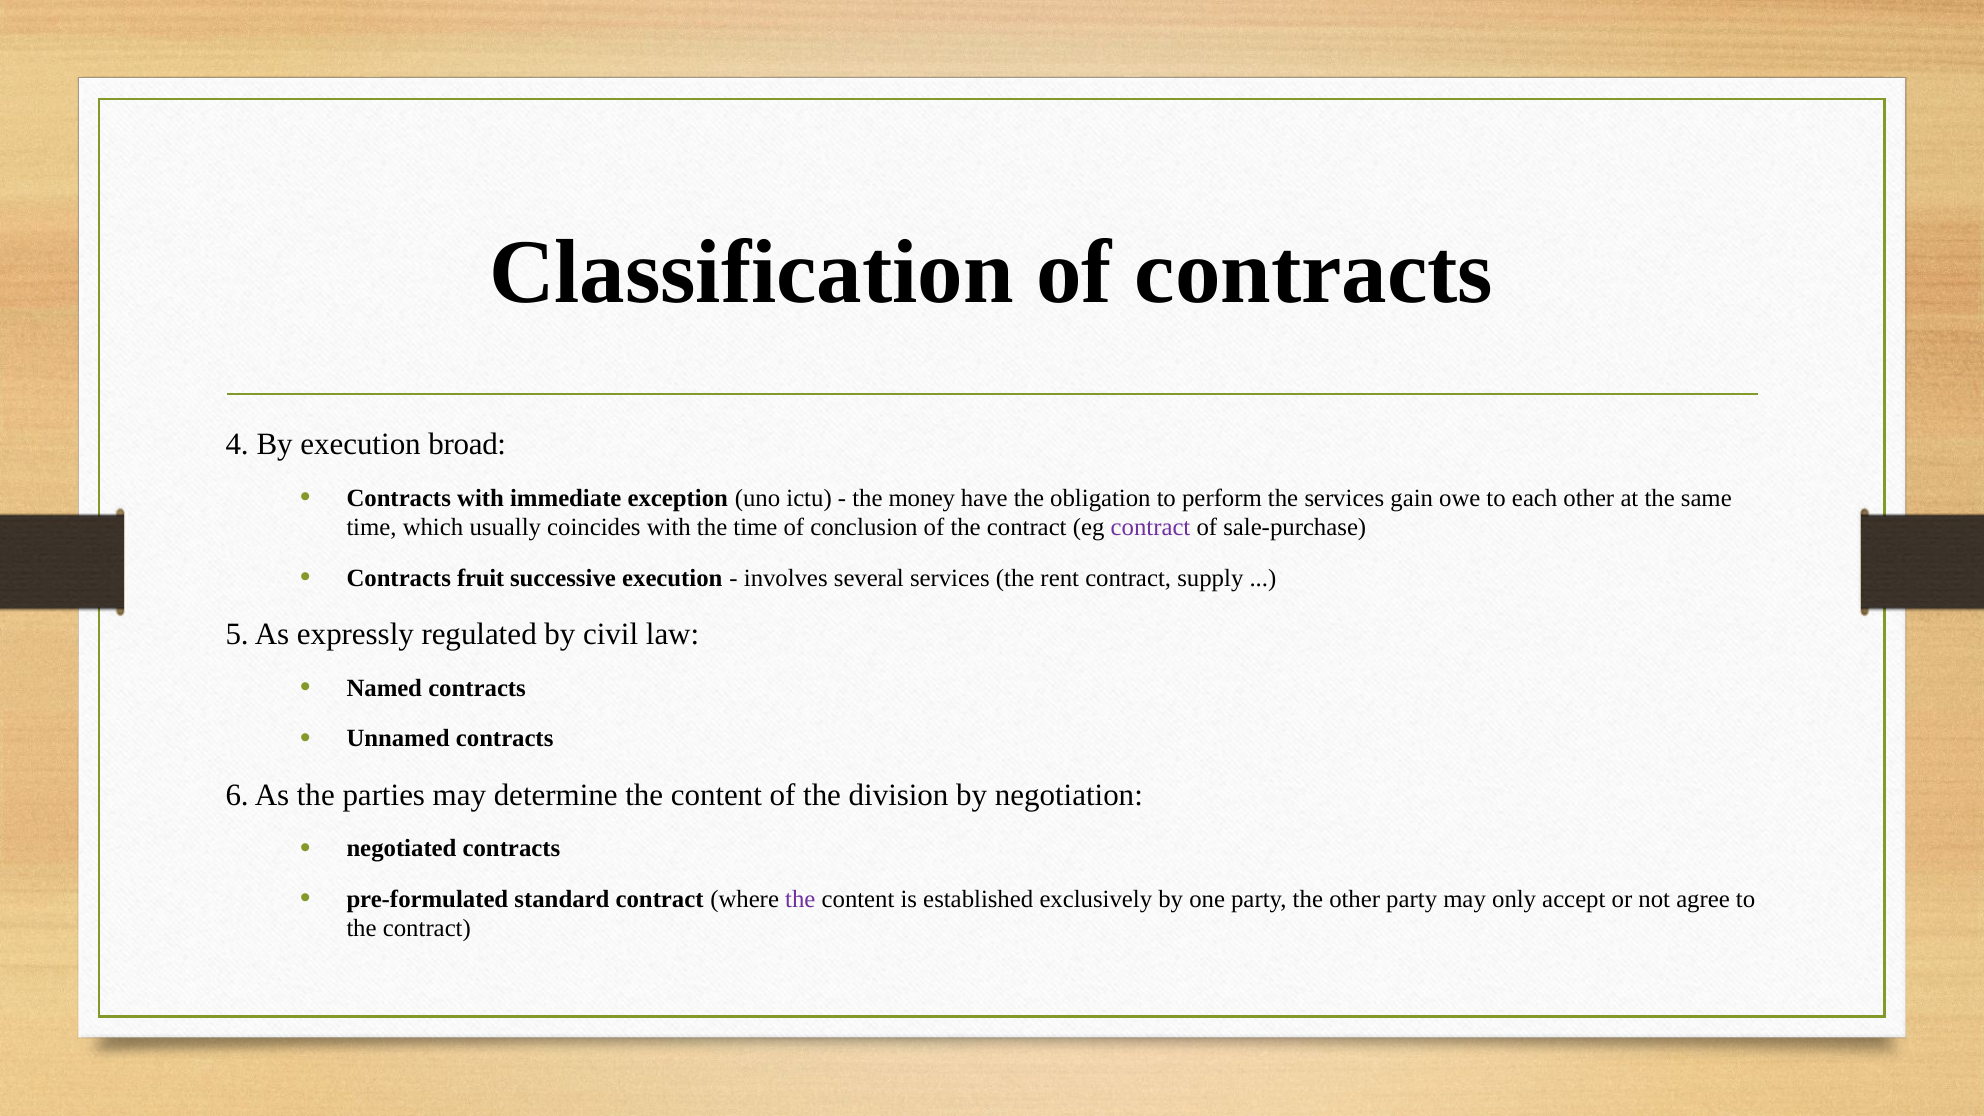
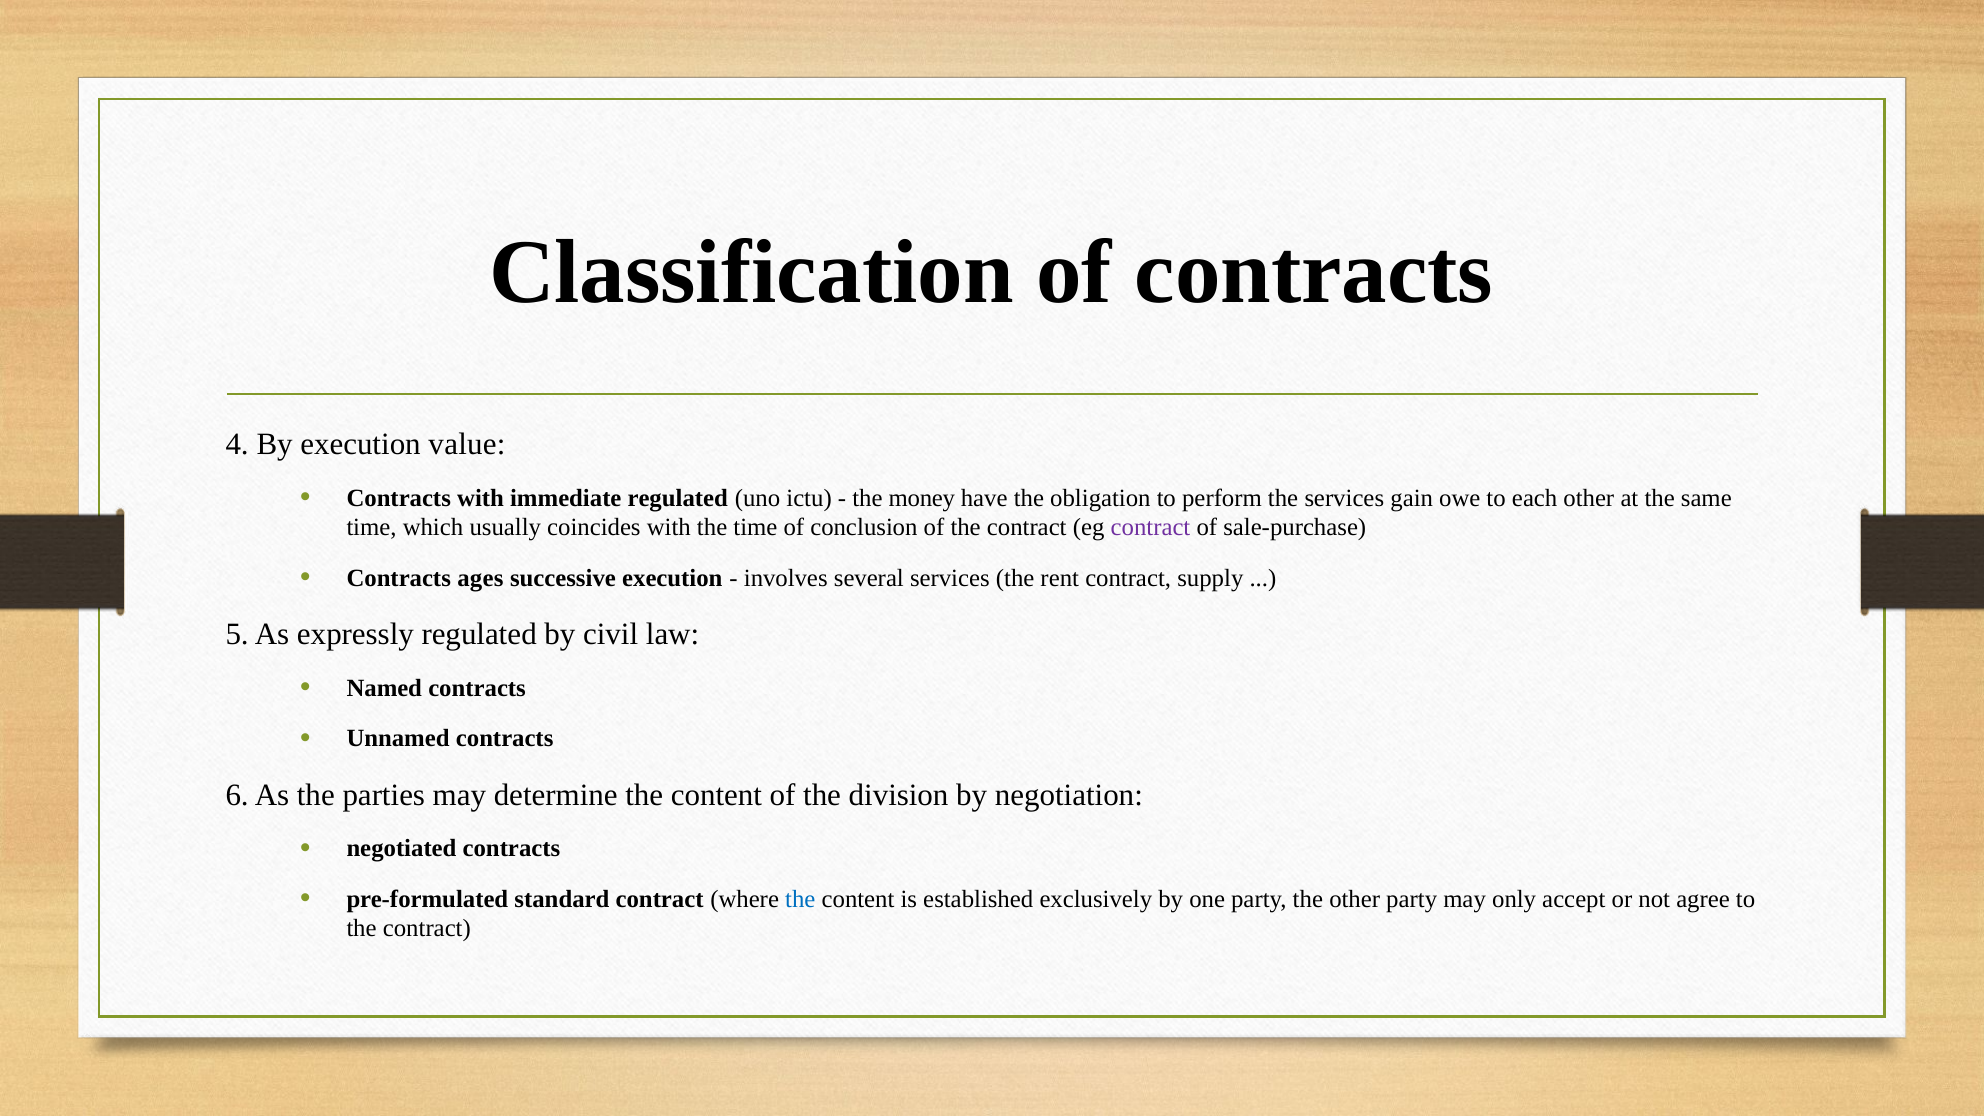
broad: broad -> value
immediate exception: exception -> regulated
fruit: fruit -> ages
the at (800, 899) colour: purple -> blue
